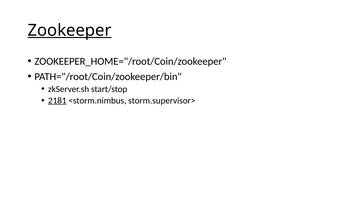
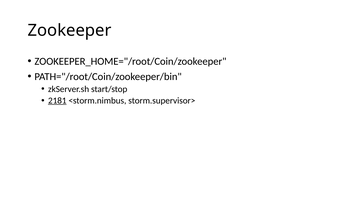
Zookeeper underline: present -> none
